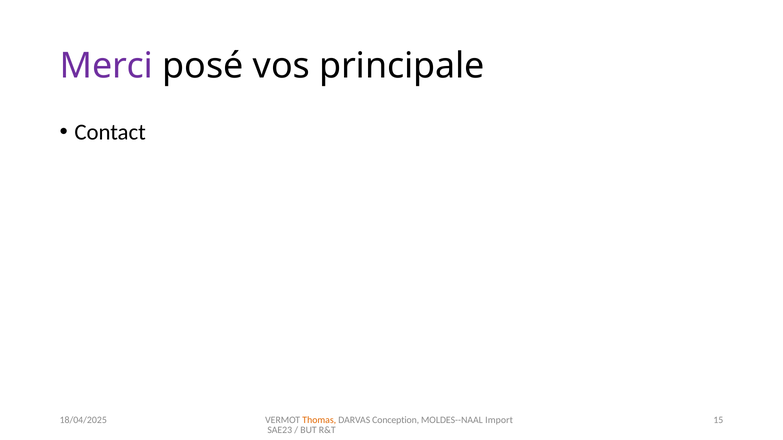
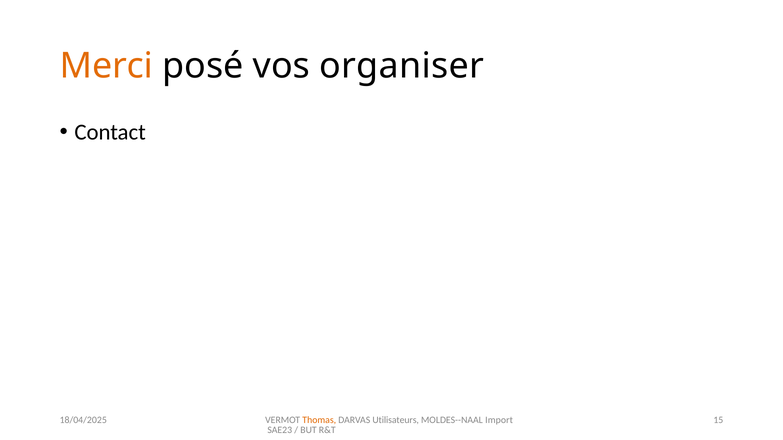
Merci colour: purple -> orange
principale: principale -> organiser
Conception: Conception -> Utilisateurs
